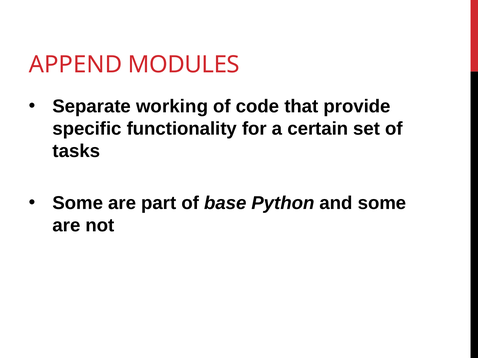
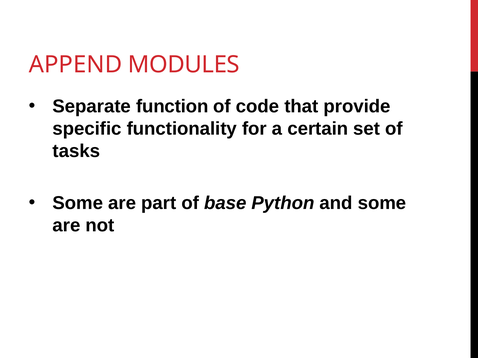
working: working -> function
